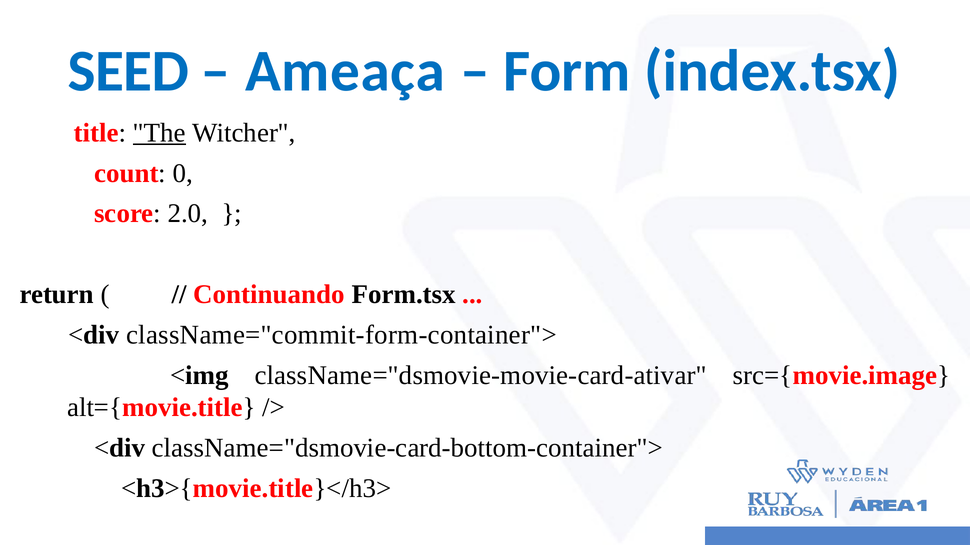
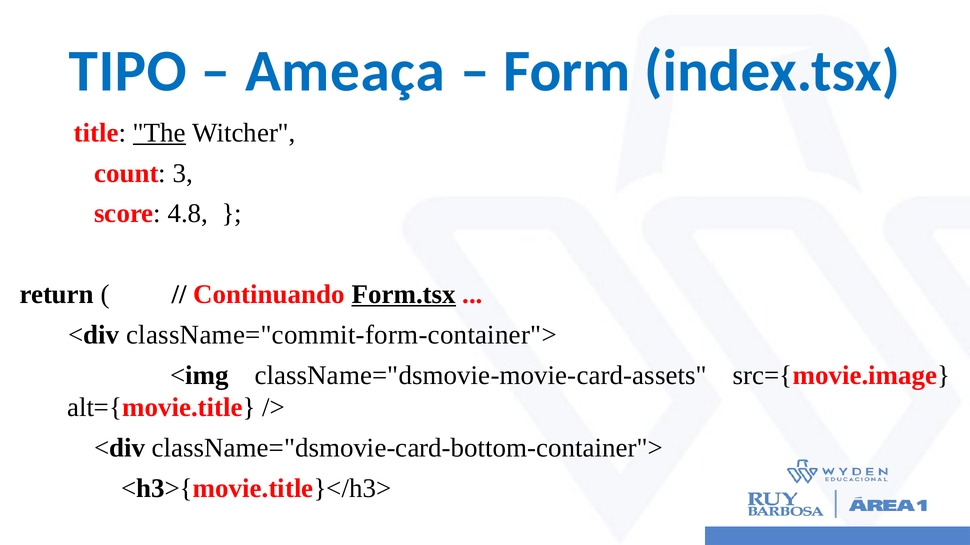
SEED: SEED -> TIPO
0: 0 -> 3
2.0: 2.0 -> 4.8
Form.tsx underline: none -> present
className="dsmovie-movie-card-ativar: className="dsmovie-movie-card-ativar -> className="dsmovie-movie-card-assets
